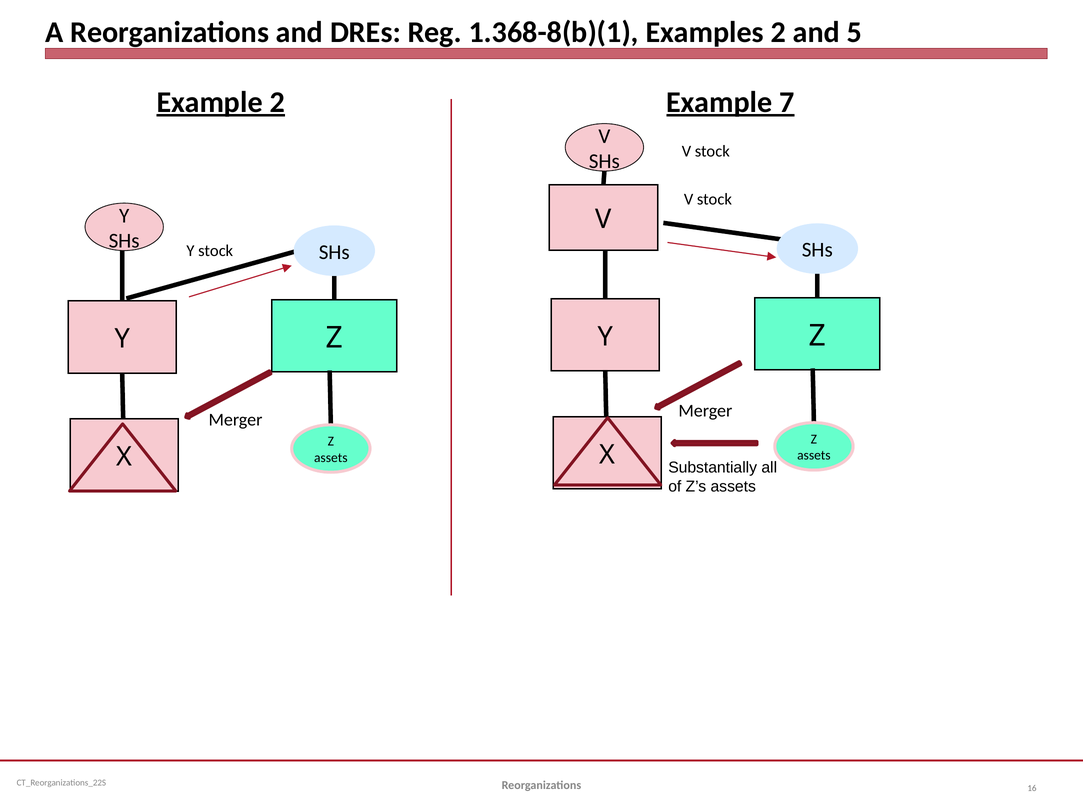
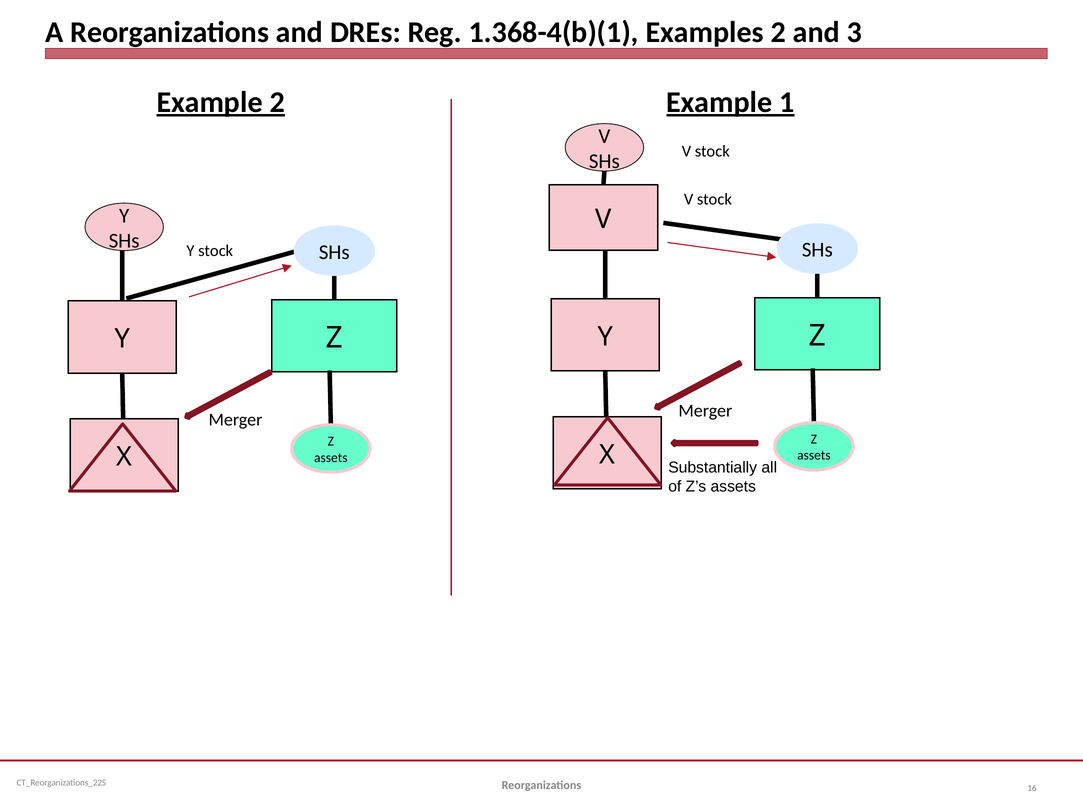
1.368-8(b)(1: 1.368-8(b)(1 -> 1.368-4(b)(1
5: 5 -> 3
7: 7 -> 1
